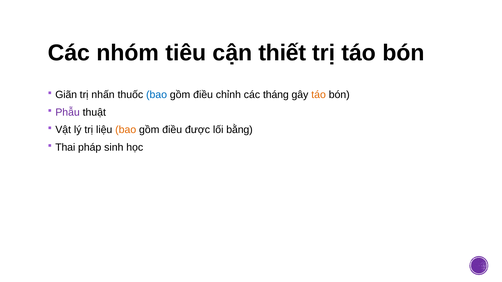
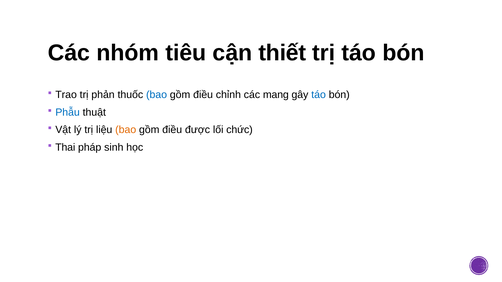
Giãn: Giãn -> Trao
nhấn: nhấn -> phản
tháng: tháng -> mang
táo at (319, 95) colour: orange -> blue
Phẫu colour: purple -> blue
bằng: bằng -> chức
